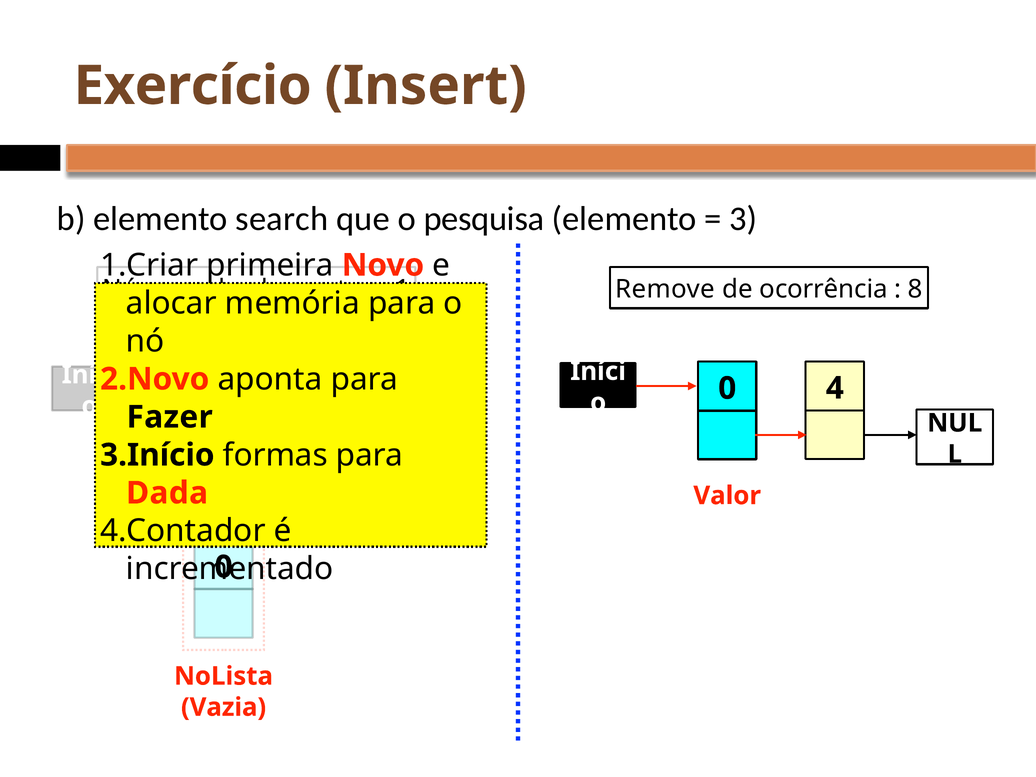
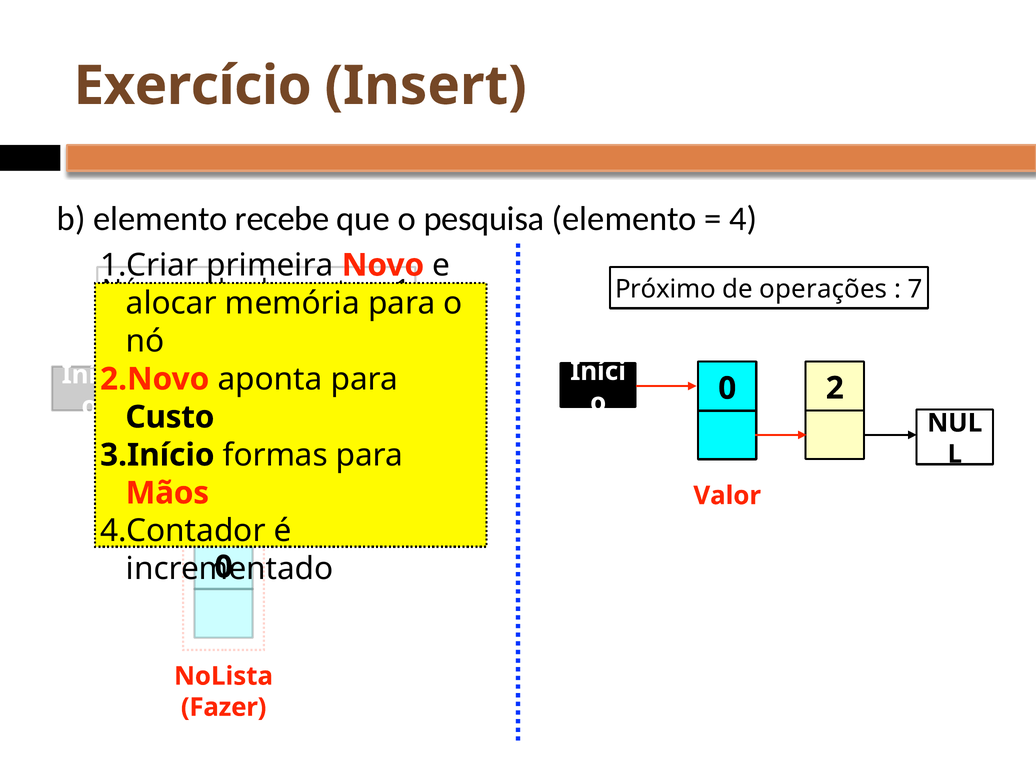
search: search -> recebe
3: 3 -> 4
Remove: Remove -> Próximo
ocorrência: ocorrência -> operações
8: 8 -> 7
4: 4 -> 2
Fazer: Fazer -> Custo
Dada: Dada -> Mãos
Vazia: Vazia -> Fazer
